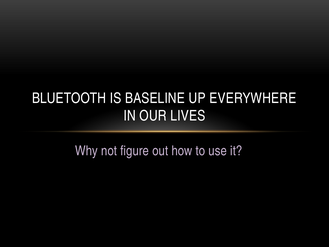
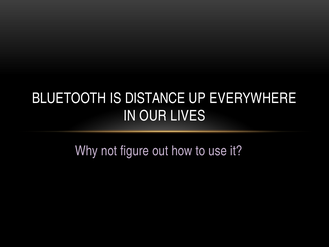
BASELINE: BASELINE -> DISTANCE
